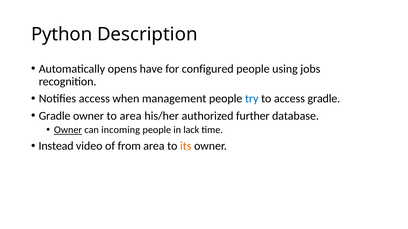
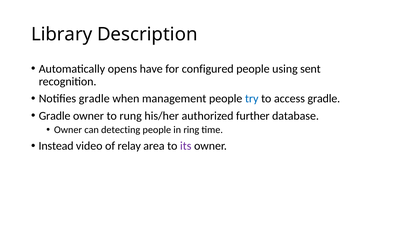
Python: Python -> Library
jobs: jobs -> sent
Notifies access: access -> gradle
to area: area -> rung
Owner at (68, 130) underline: present -> none
incoming: incoming -> detecting
lack: lack -> ring
from: from -> relay
its colour: orange -> purple
